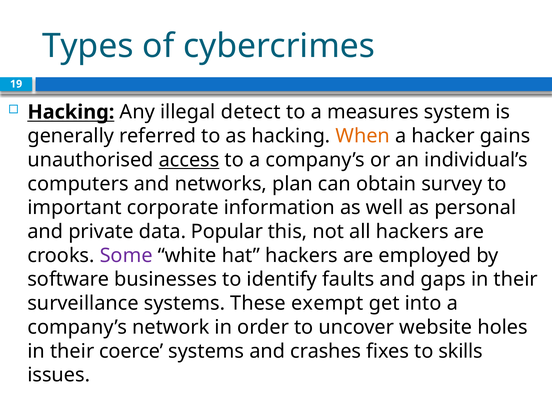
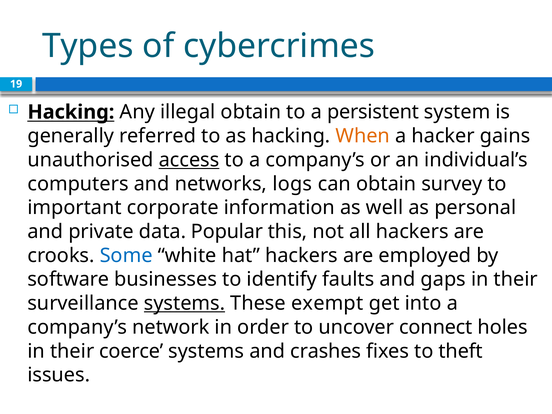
illegal detect: detect -> obtain
measures: measures -> persistent
plan: plan -> logs
Some colour: purple -> blue
systems at (185, 303) underline: none -> present
website: website -> connect
skills: skills -> theft
